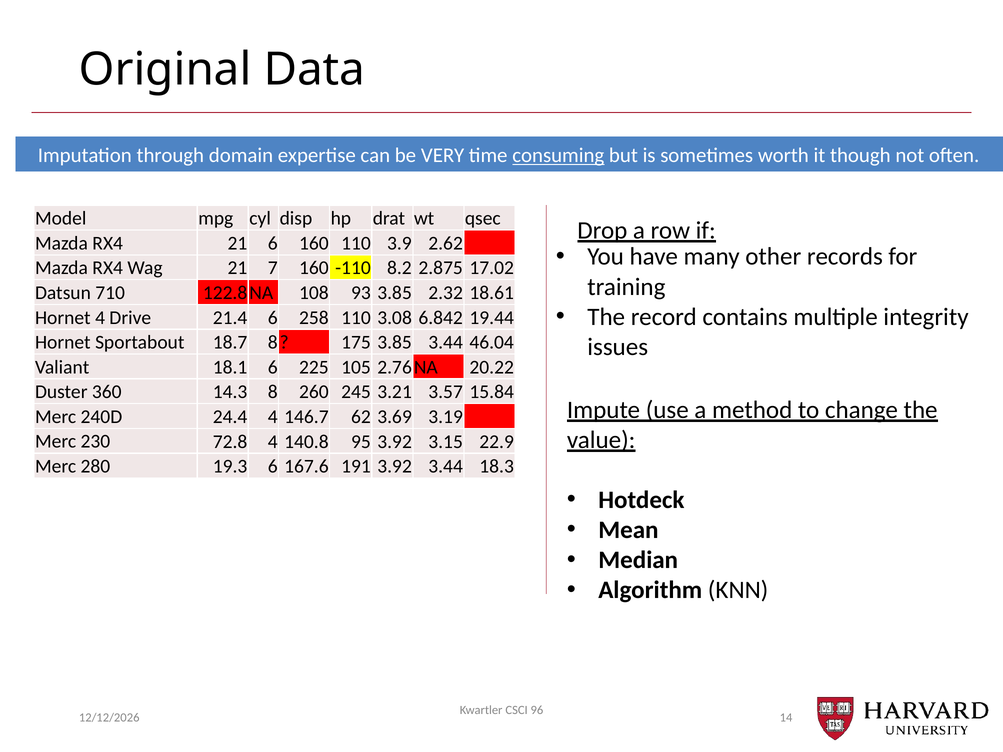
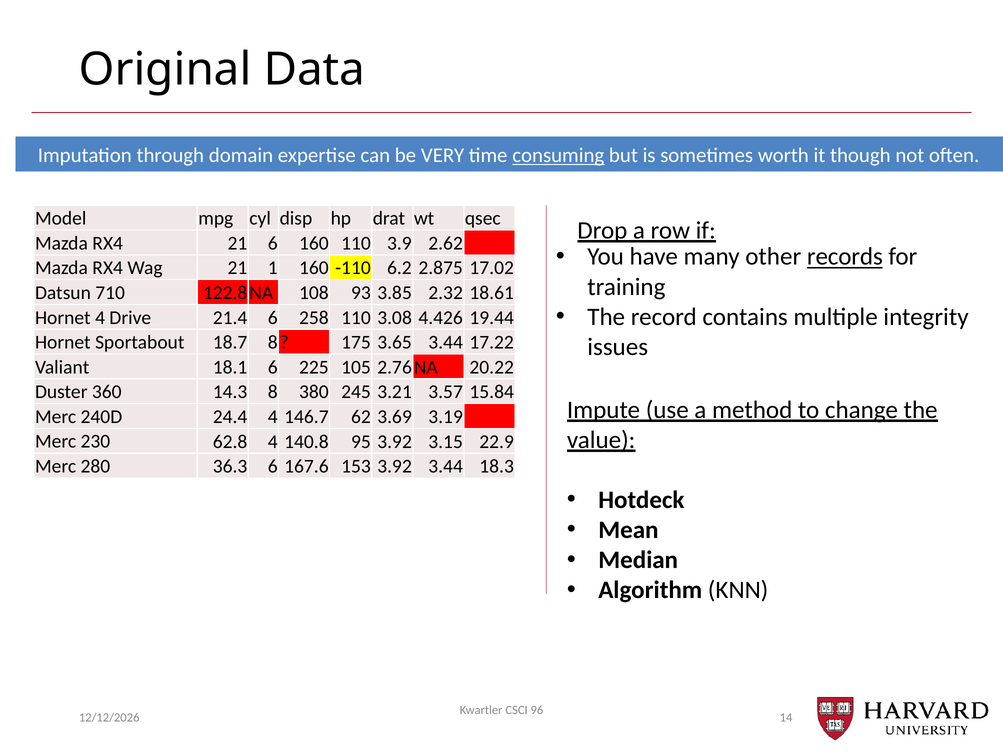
records underline: none -> present
7: 7 -> 1
8.2: 8.2 -> 6.2
6.842: 6.842 -> 4.426
175 3.85: 3.85 -> 3.65
46.04: 46.04 -> 17.22
260: 260 -> 380
72.8: 72.8 -> 62.8
19.3: 19.3 -> 36.3
191: 191 -> 153
